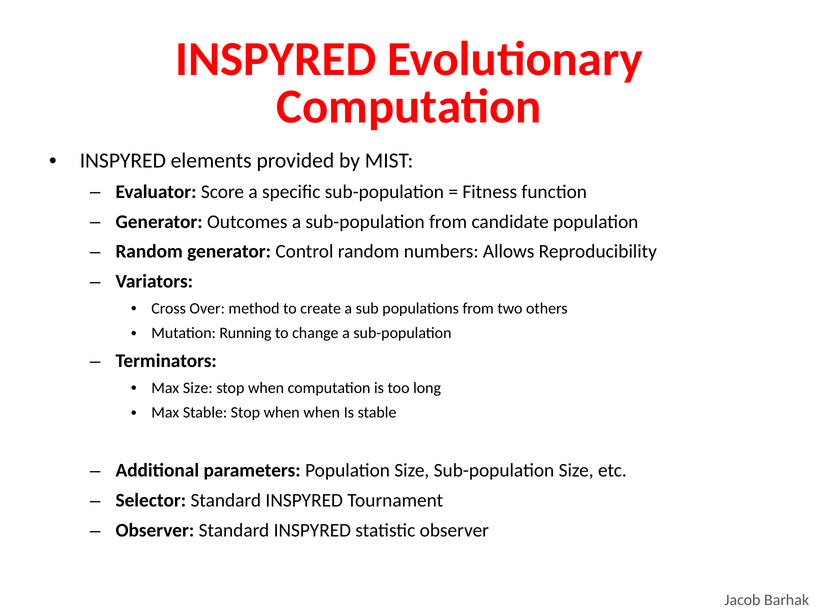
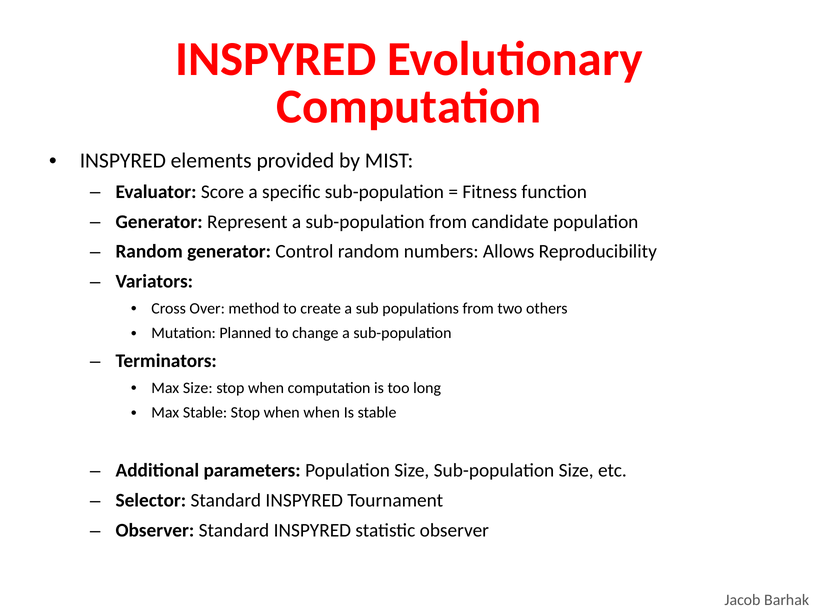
Outcomes: Outcomes -> Represent
Running: Running -> Planned
